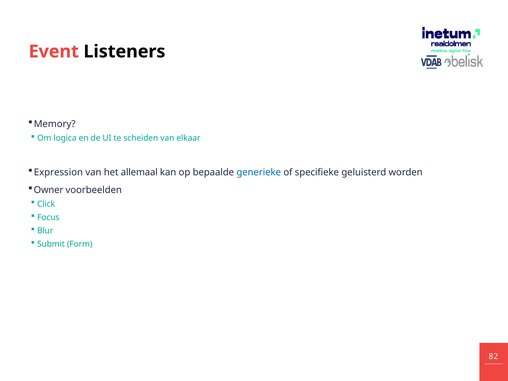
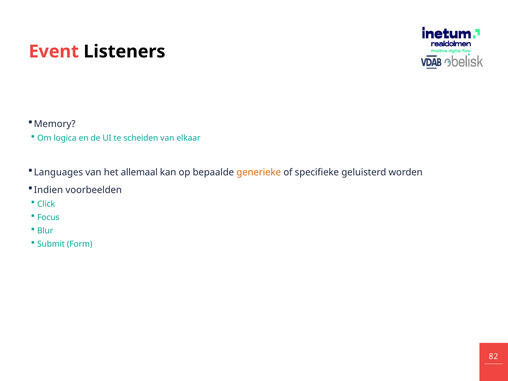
Expression: Expression -> Languages
generieke colour: blue -> orange
Owner: Owner -> Indien
